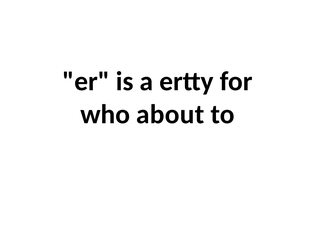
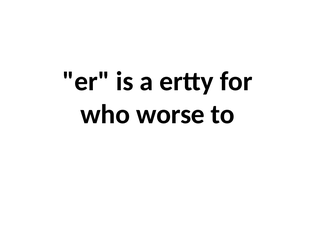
about: about -> worse
